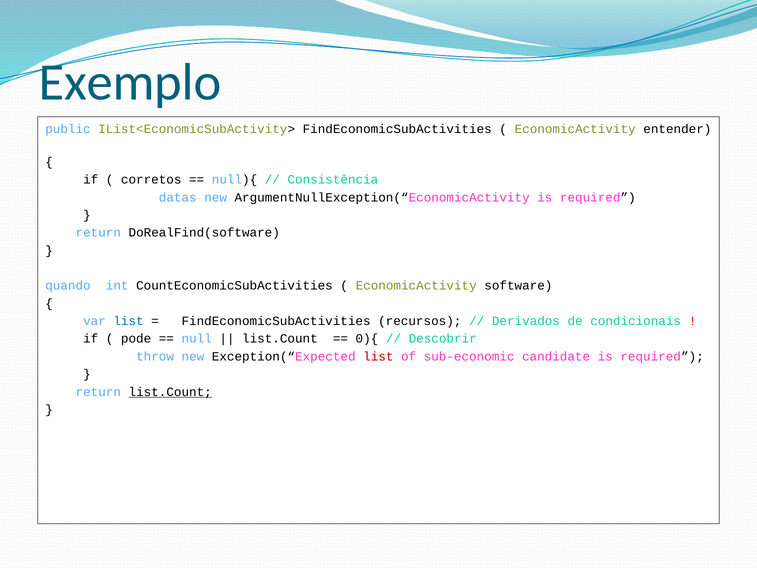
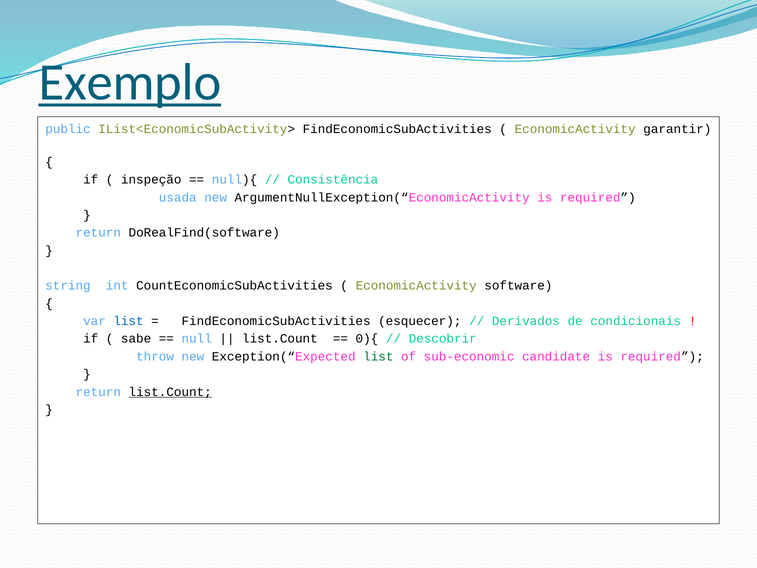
Exemplo underline: none -> present
entender: entender -> garantir
corretos: corretos -> inspeção
datas: datas -> usada
quando: quando -> string
recursos: recursos -> esquecer
pode: pode -> sabe
list at (378, 356) colour: red -> green
